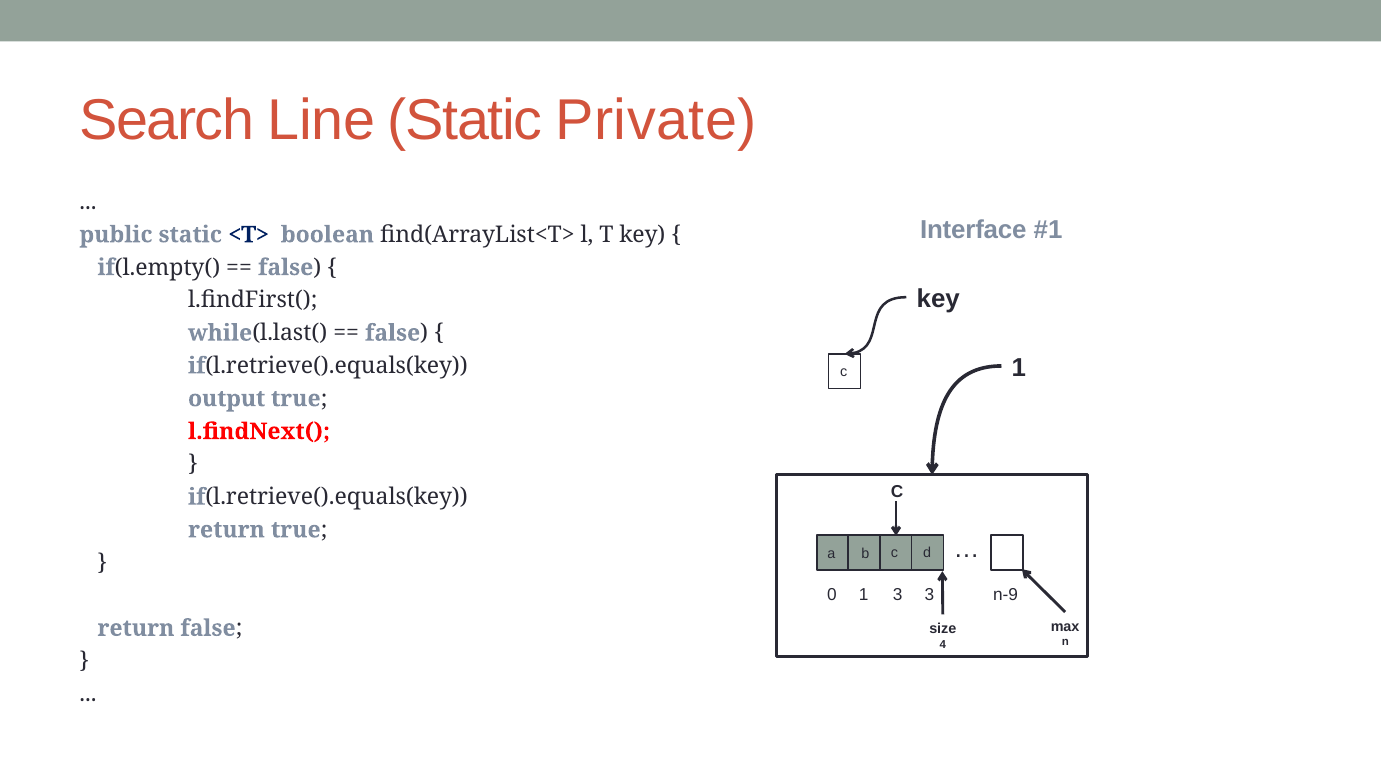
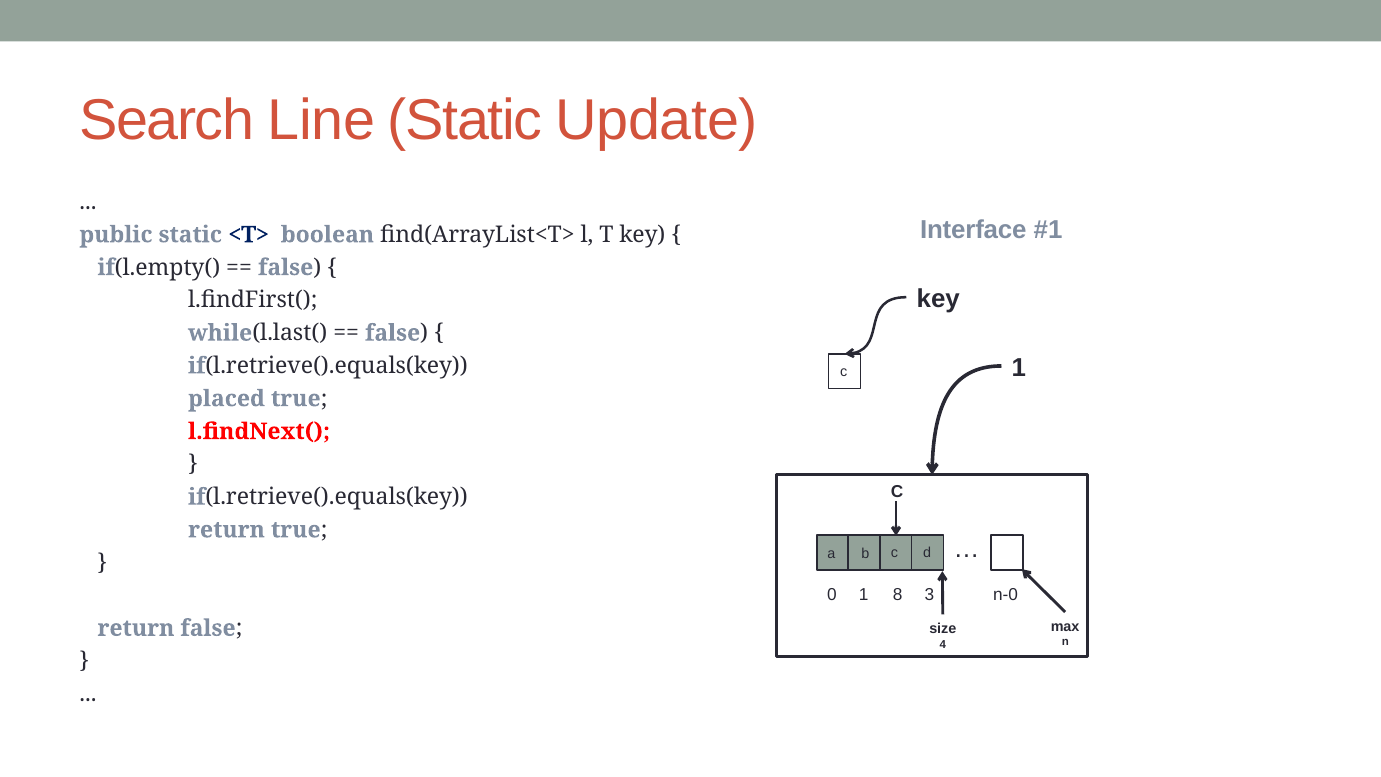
Private: Private -> Update
output: output -> placed
1 3: 3 -> 8
n-9: n-9 -> n-0
